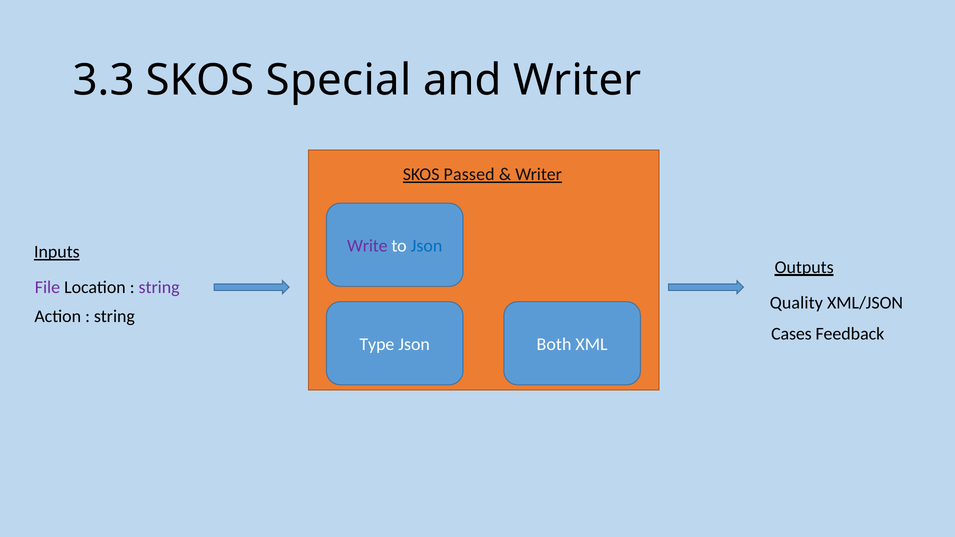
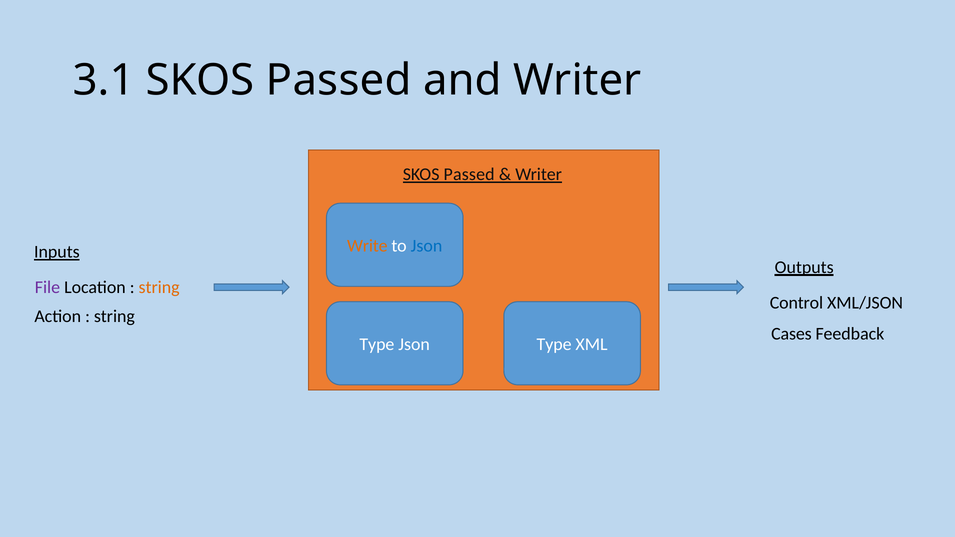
3.3: 3.3 -> 3.1
Special at (339, 80): Special -> Passed
Write colour: purple -> orange
string at (159, 287) colour: purple -> orange
Quality: Quality -> Control
Json Both: Both -> Type
